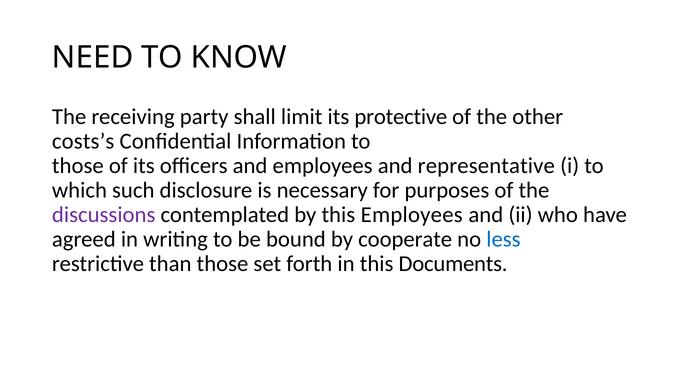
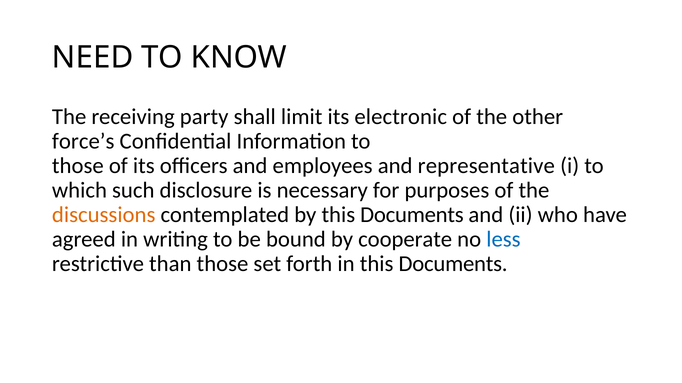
protective: protective -> electronic
costs’s: costs’s -> force’s
discussions colour: purple -> orange
by this Employees: Employees -> Documents
